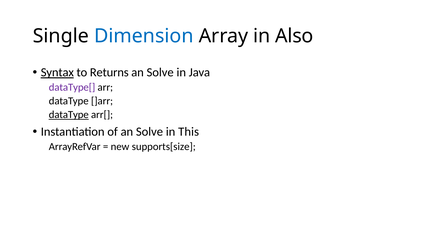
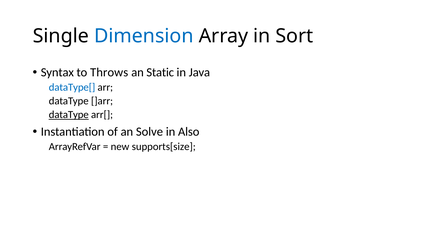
Also: Also -> Sort
Syntax underline: present -> none
Returns: Returns -> Throws
Solve at (160, 73): Solve -> Static
dataType[ colour: purple -> blue
This: This -> Also
